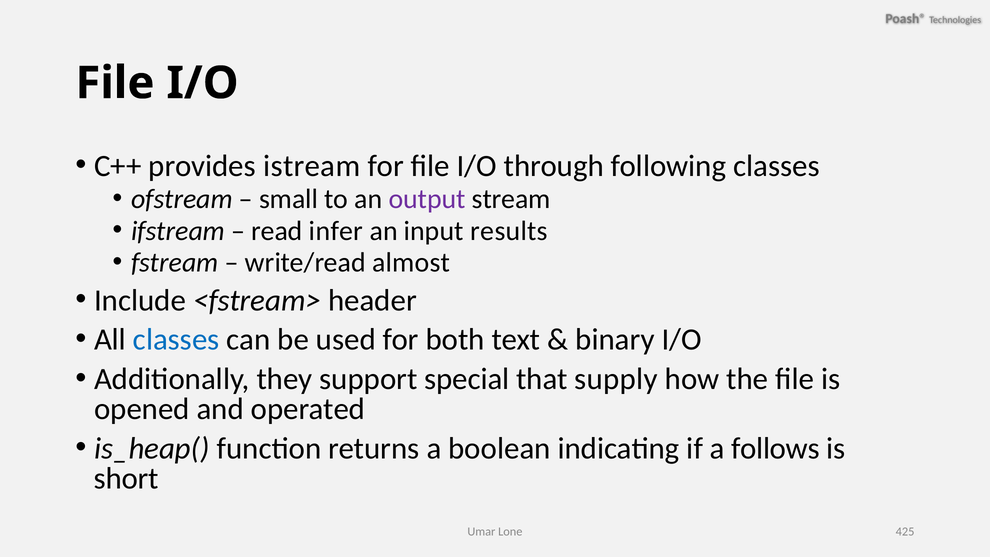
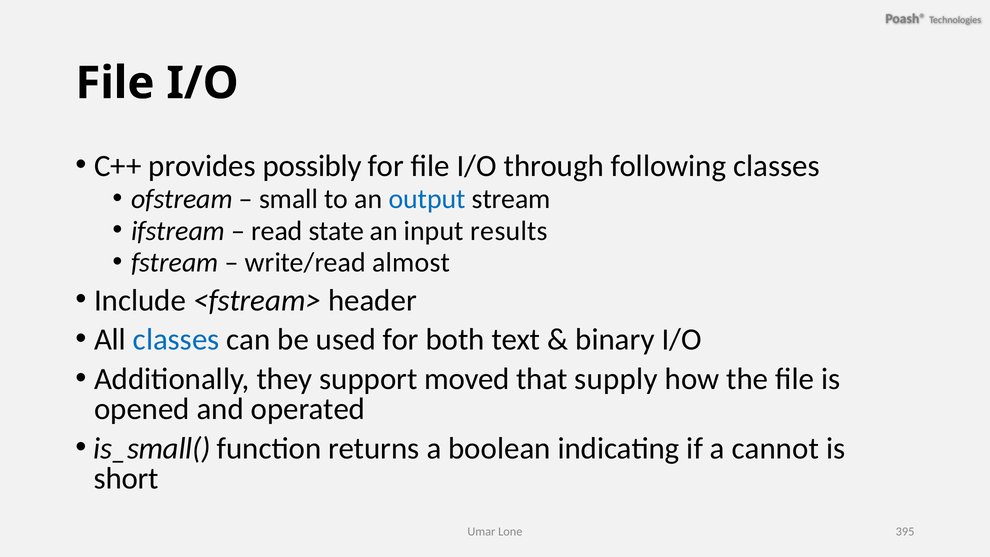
istream: istream -> possibly
output colour: purple -> blue
infer: infer -> state
special: special -> moved
is_heap(: is_heap( -> is_small(
follows: follows -> cannot
425: 425 -> 395
